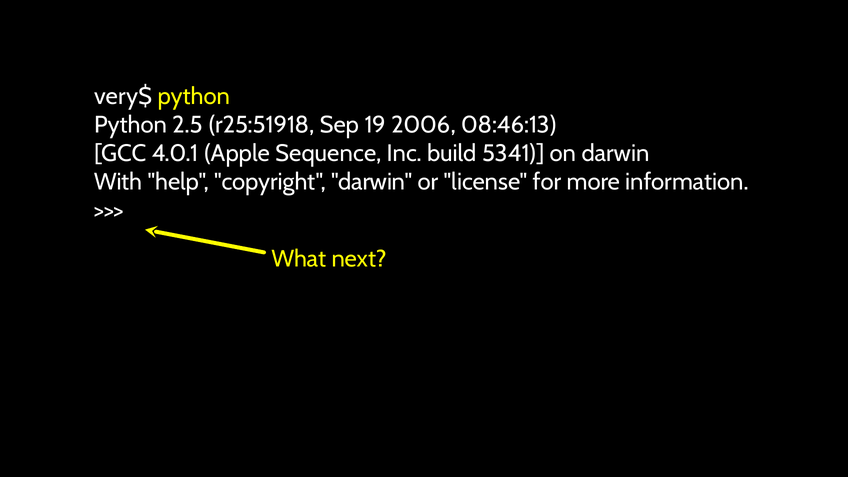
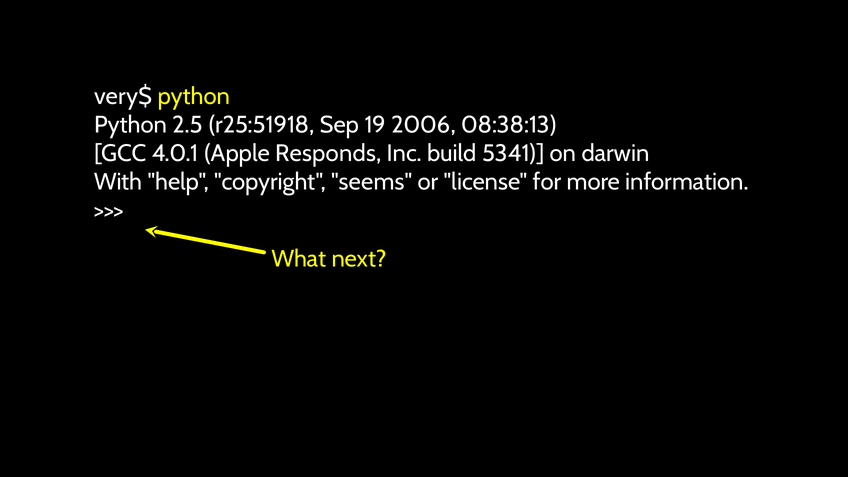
08:46:13: 08:46:13 -> 08:38:13
Sequence: Sequence -> Responds
copyright darwin: darwin -> seems
